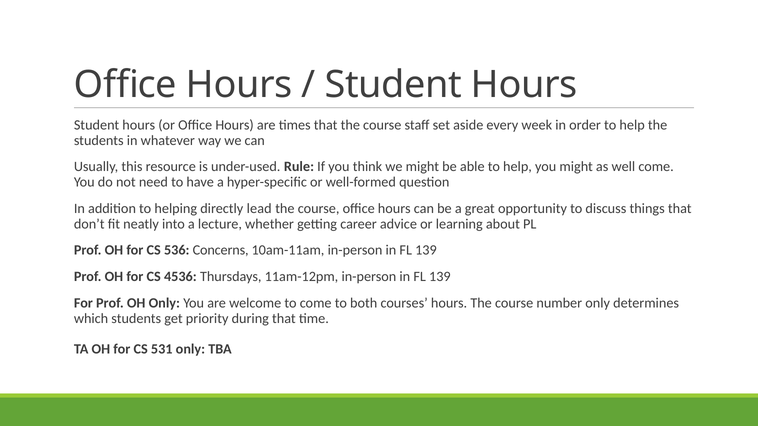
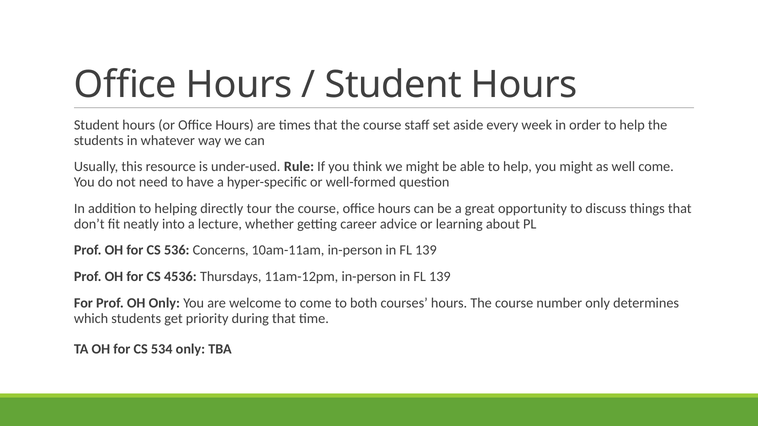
lead: lead -> tour
531: 531 -> 534
